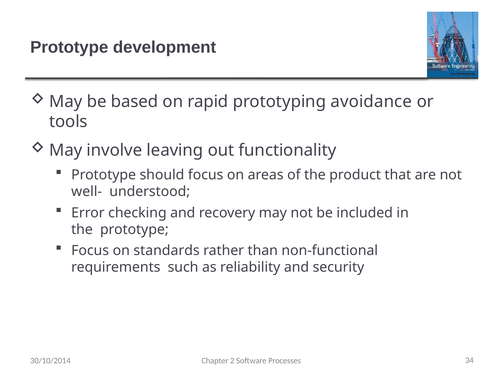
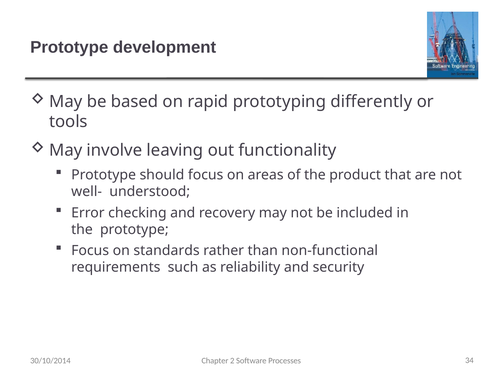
avoidance: avoidance -> differently
